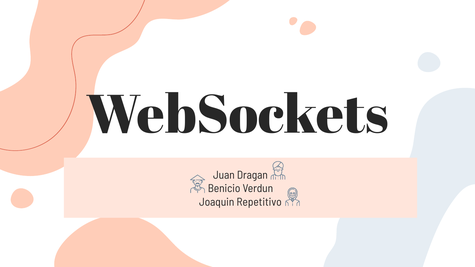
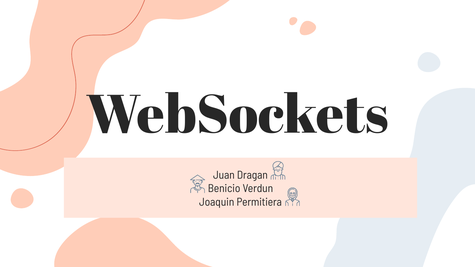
Repetitivo: Repetitivo -> Permitiera
